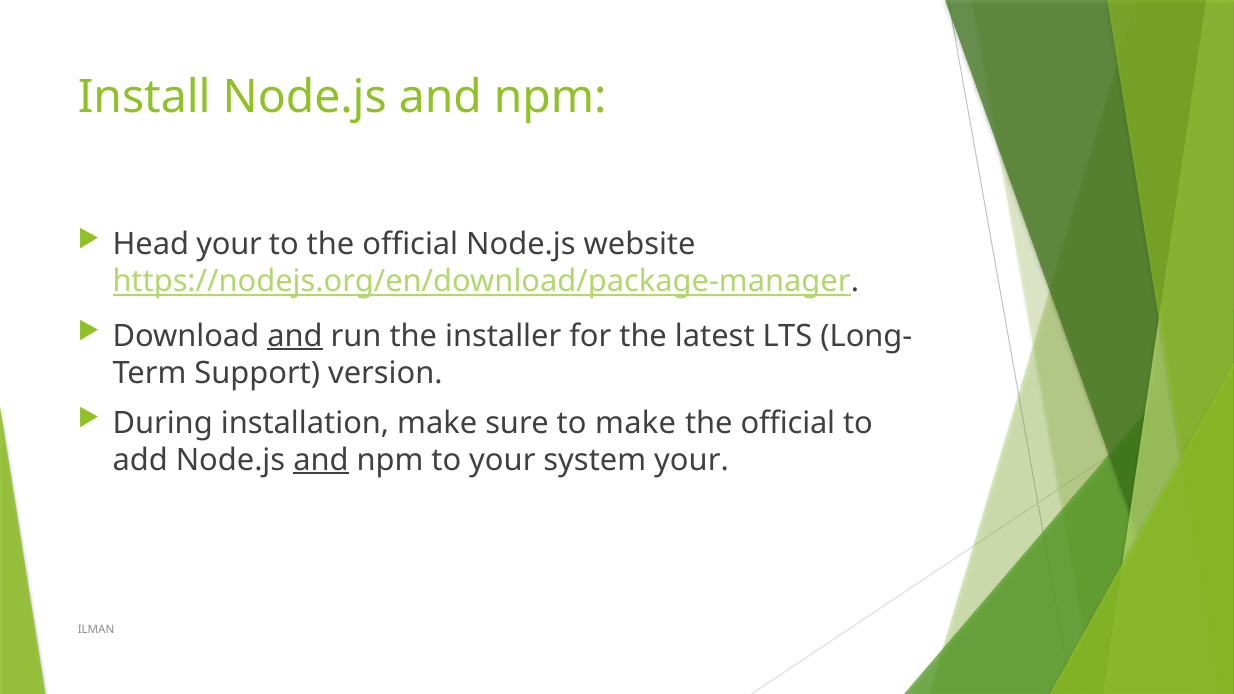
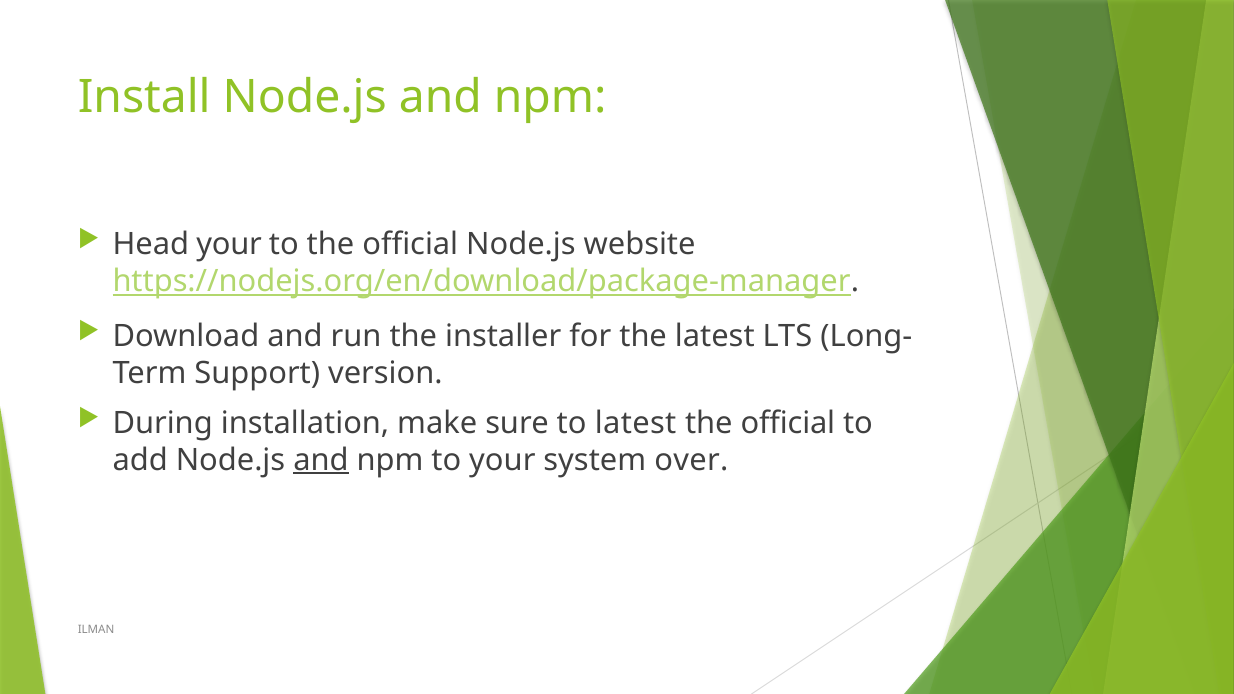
and at (295, 336) underline: present -> none
to make: make -> latest
system your: your -> over
